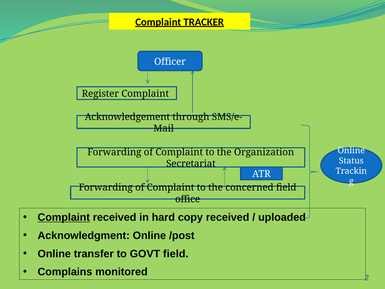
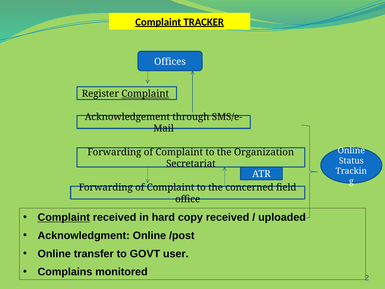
Officer: Officer -> Offices
Complaint at (145, 94) underline: none -> present
GOVT field: field -> user
